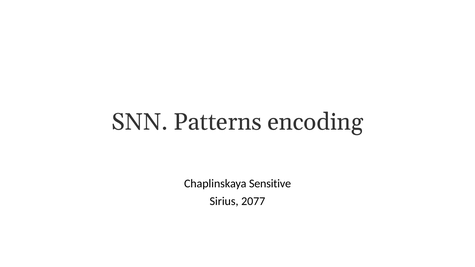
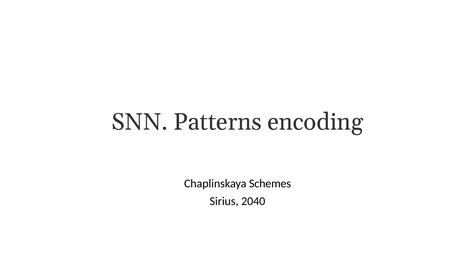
Sensitive: Sensitive -> Schemes
2077: 2077 -> 2040
